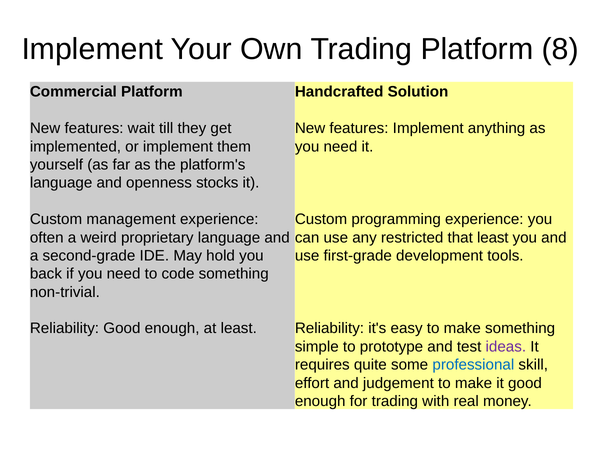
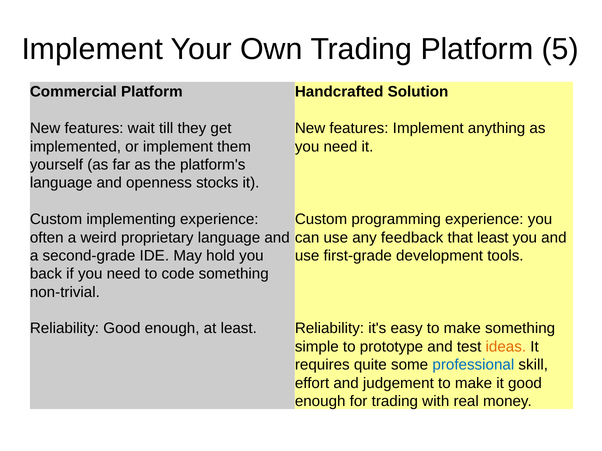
8: 8 -> 5
management: management -> implementing
restricted: restricted -> feedback
ideas colour: purple -> orange
